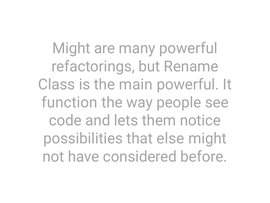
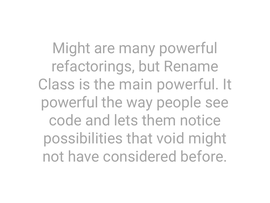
function at (69, 102): function -> powerful
else: else -> void
